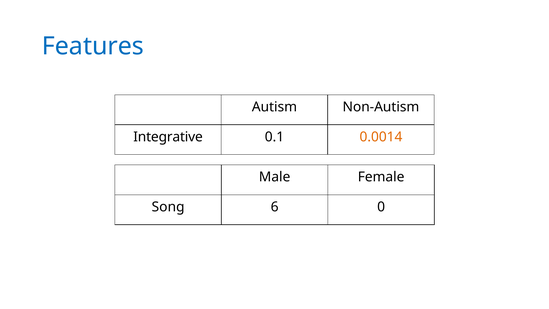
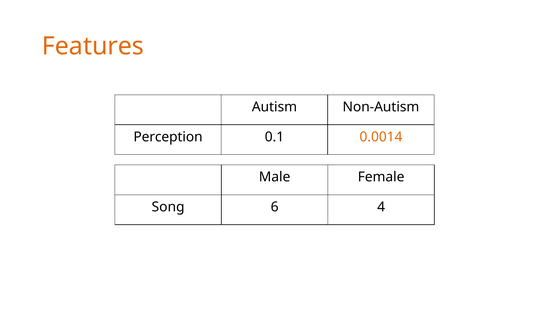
Features colour: blue -> orange
Integrative: Integrative -> Perception
0: 0 -> 4
